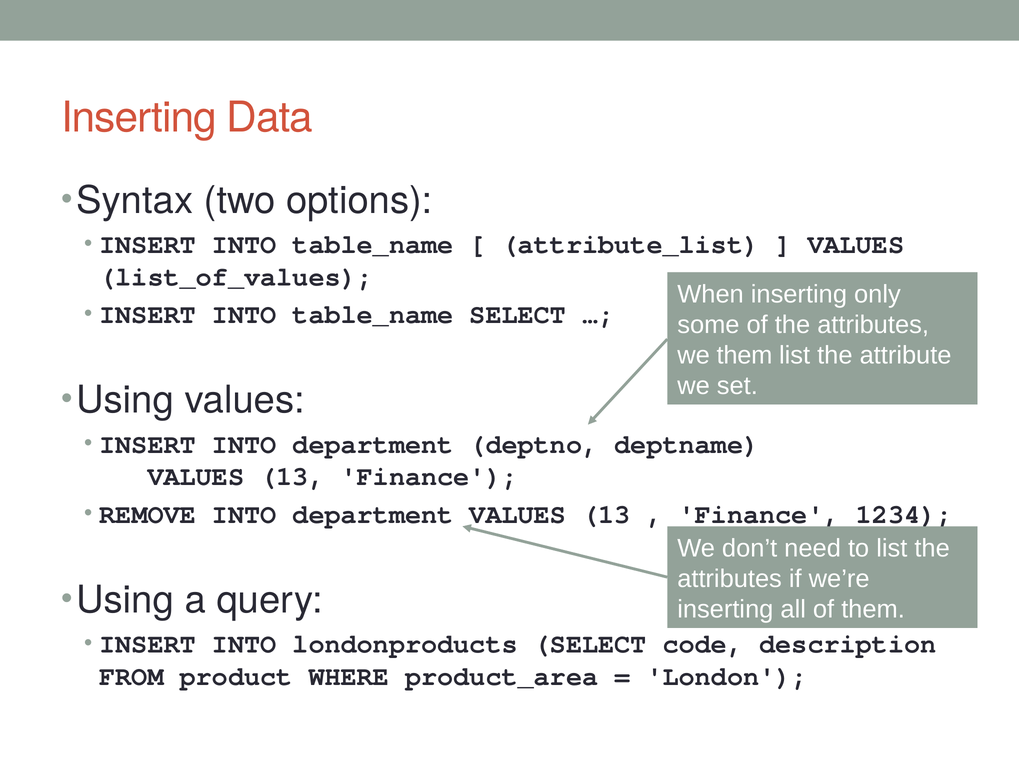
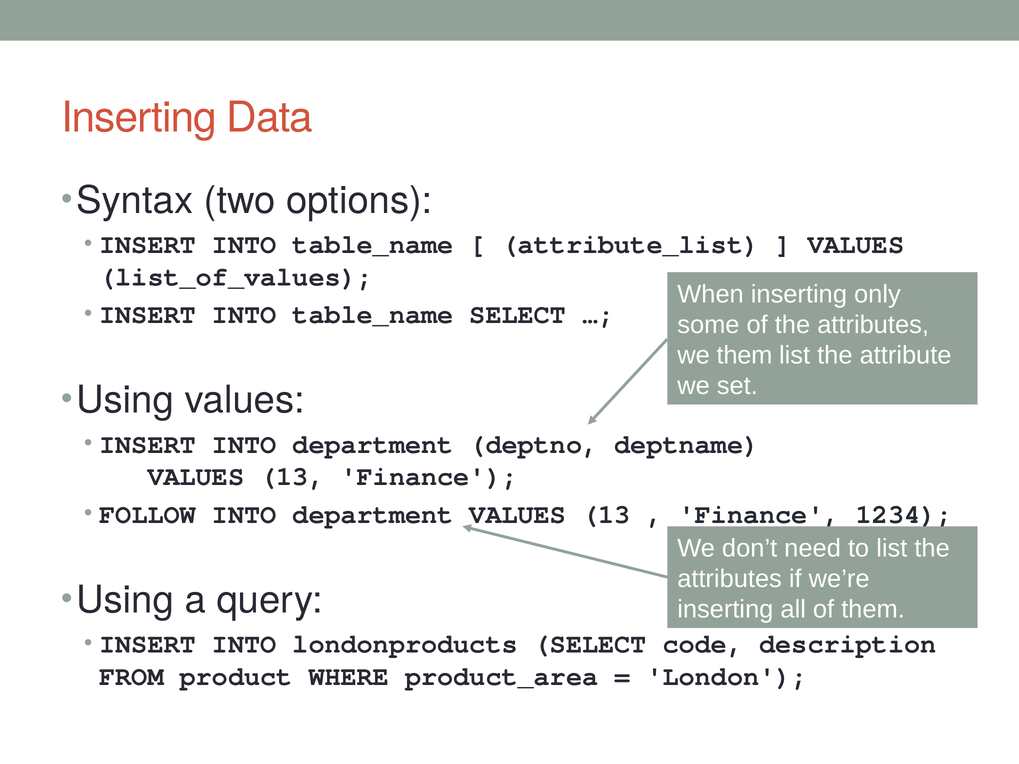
REMOVE: REMOVE -> FOLLOW
